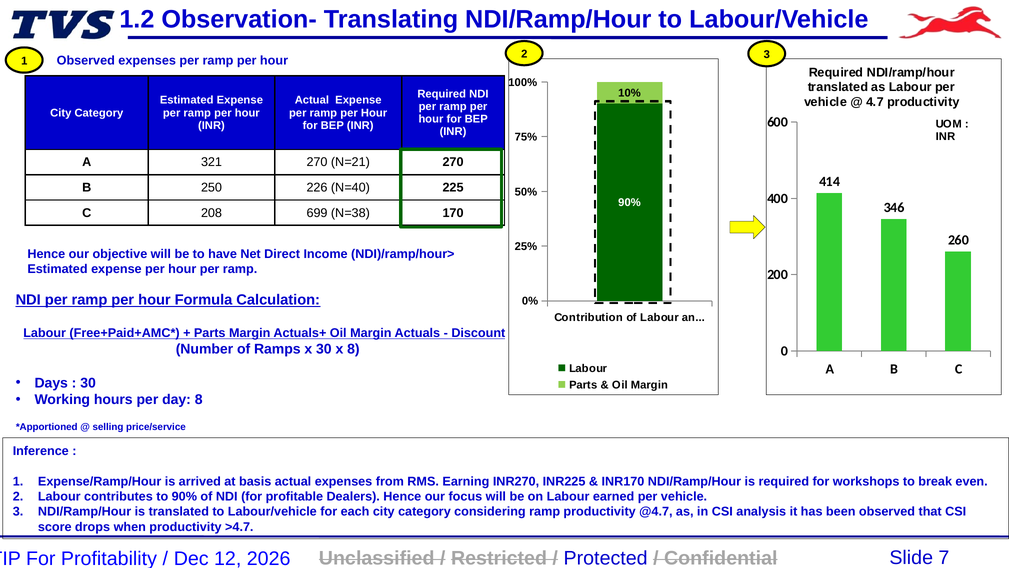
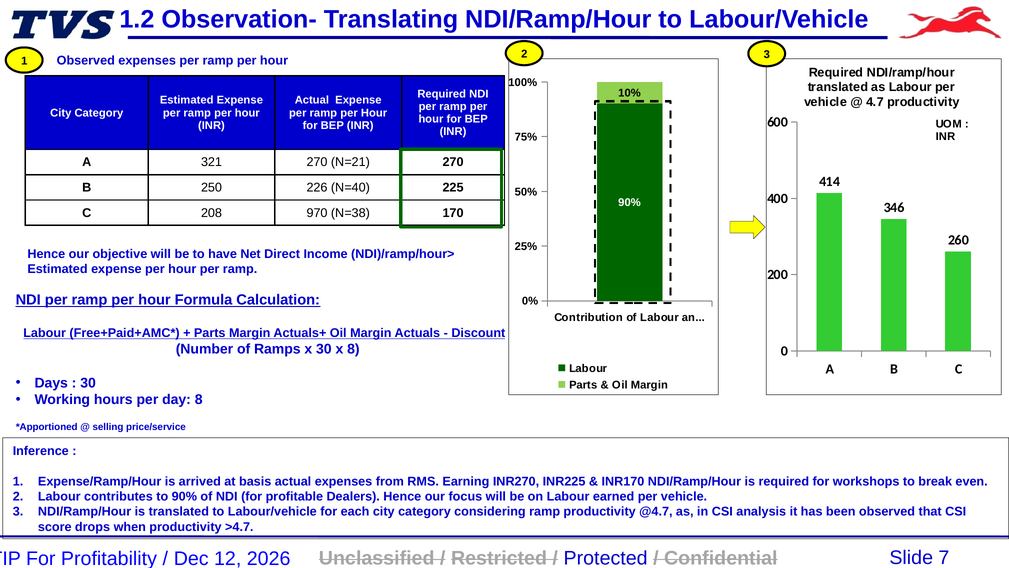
699: 699 -> 970
